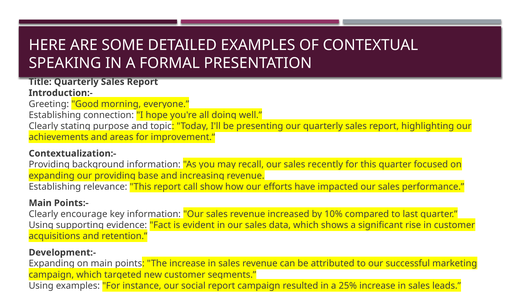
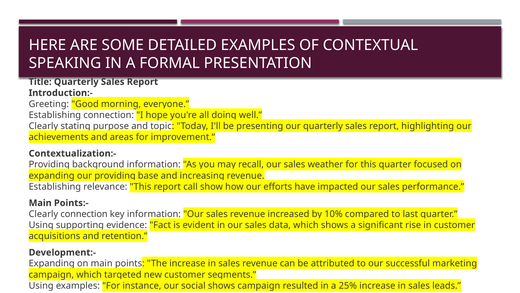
recently: recently -> weather
Clearly encourage: encourage -> connection
social report: report -> shows
